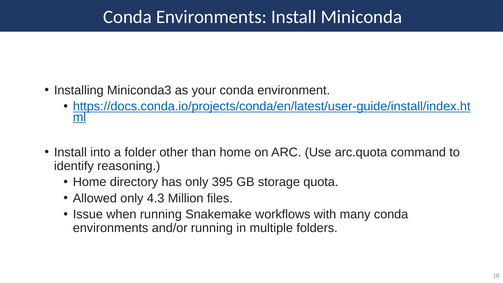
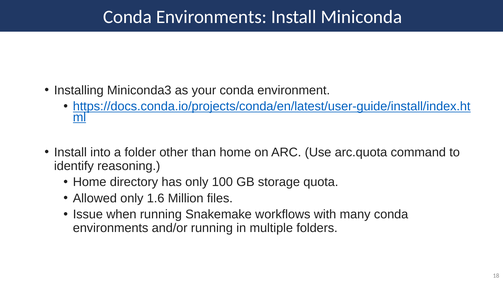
395: 395 -> 100
4.3: 4.3 -> 1.6
